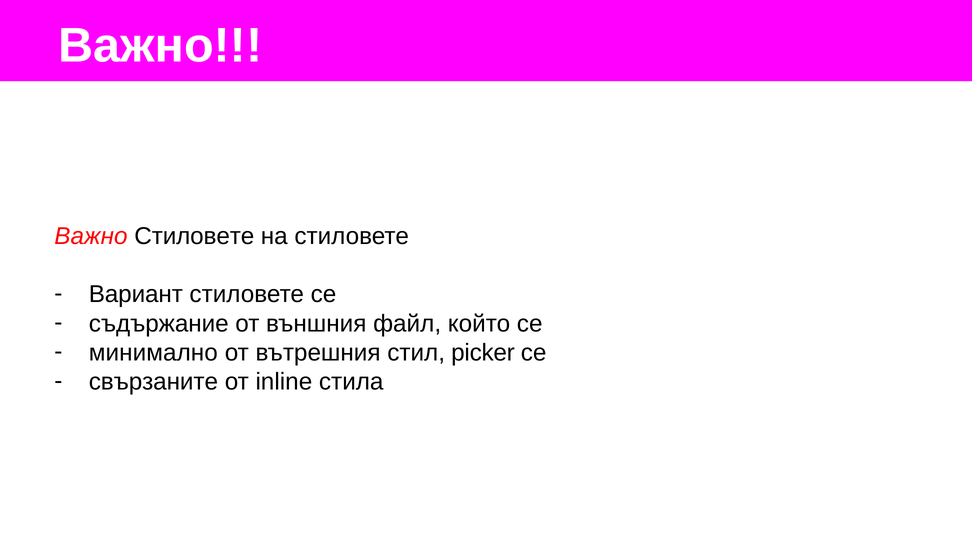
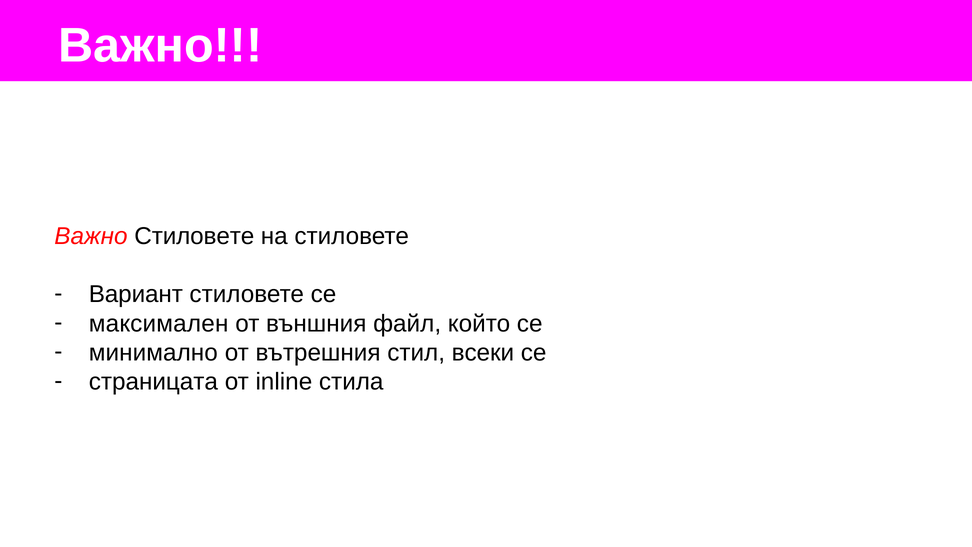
съдържание: съдържание -> максимален
picker: picker -> всеки
свързаните: свързаните -> страницата
